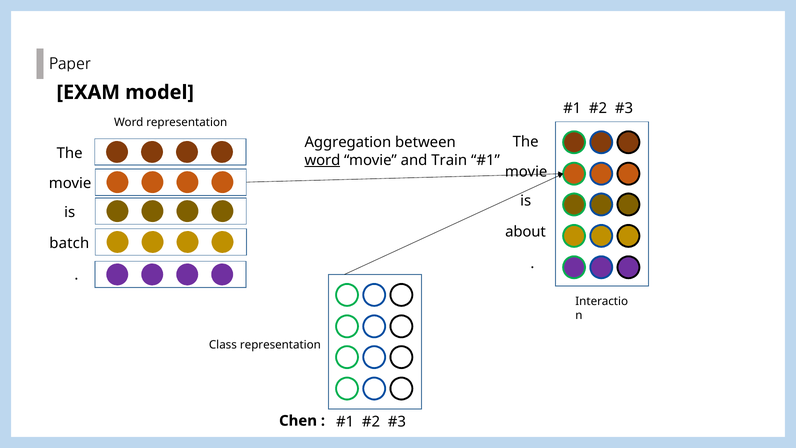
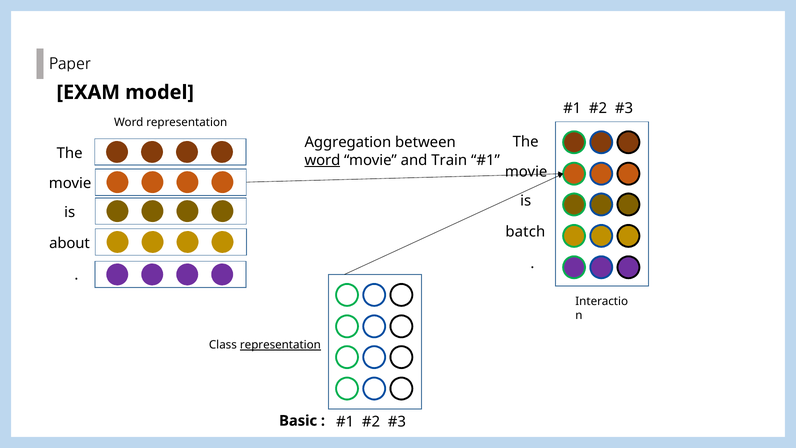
about: about -> batch
batch: batch -> about
representation at (280, 345) underline: none -> present
Chen: Chen -> Basic
